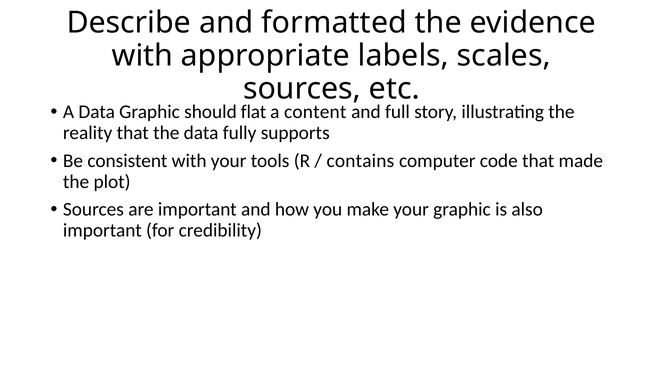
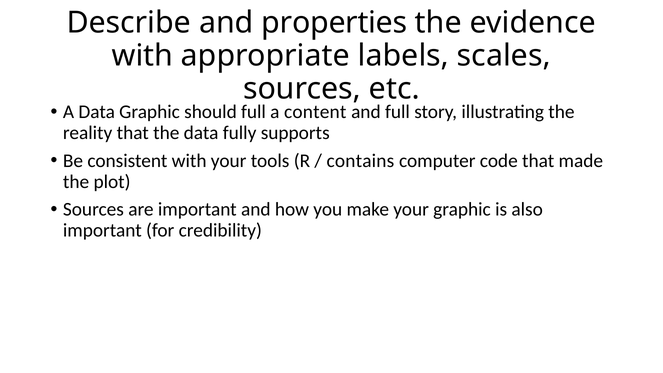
formatted: formatted -> properties
should flat: flat -> full
